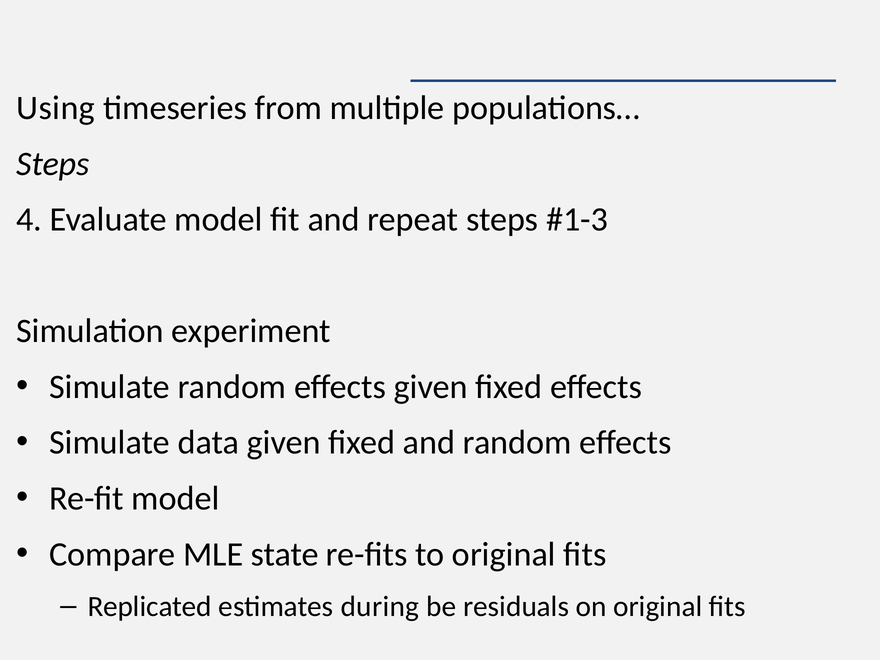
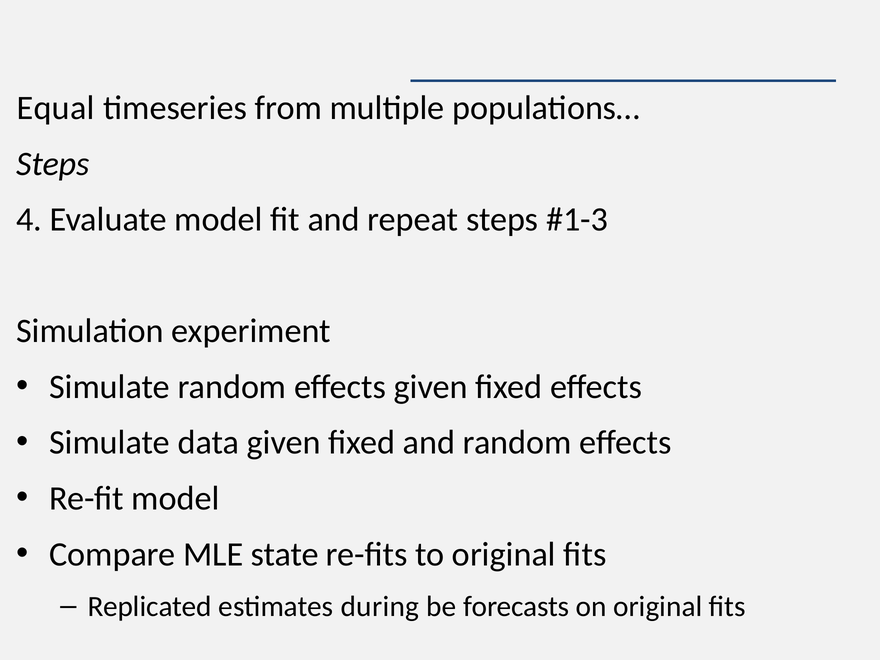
Using: Using -> Equal
residuals: residuals -> forecasts
